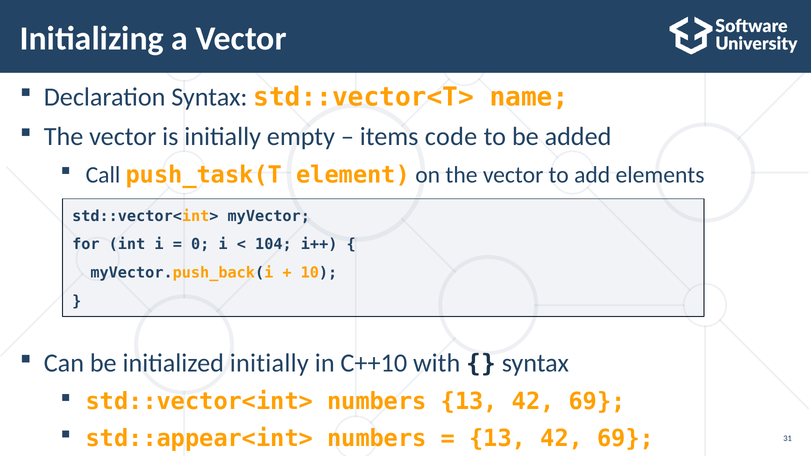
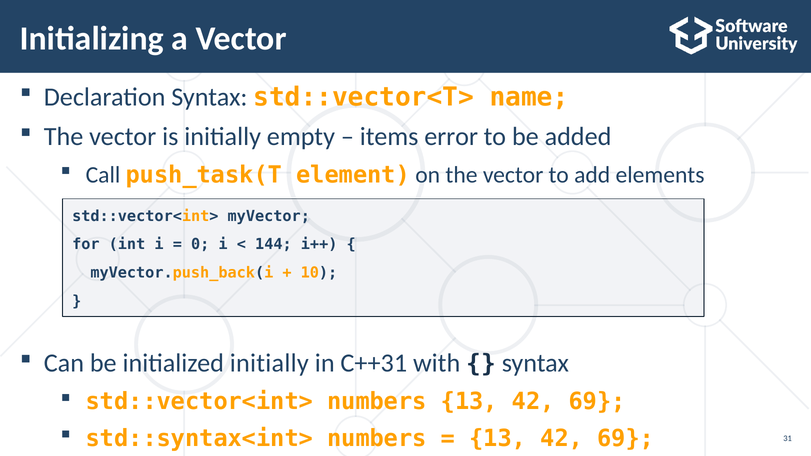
code: code -> error
104: 104 -> 144
C++10: C++10 -> C++31
std::appear<int>: std::appear<int> -> std::syntax<int>
